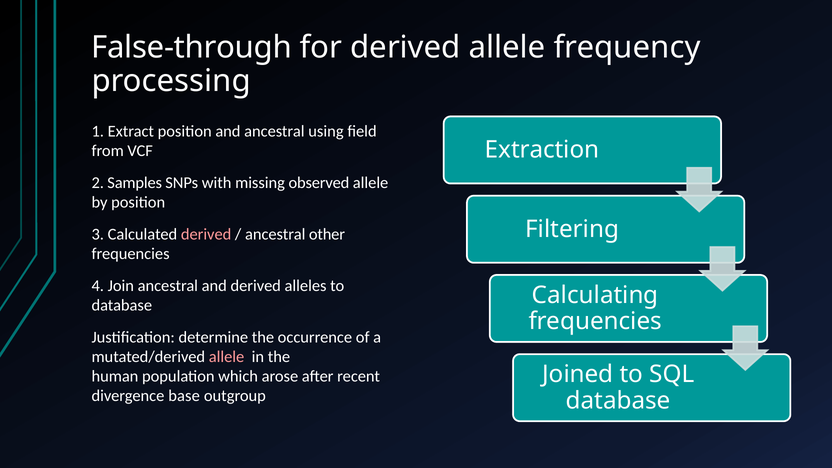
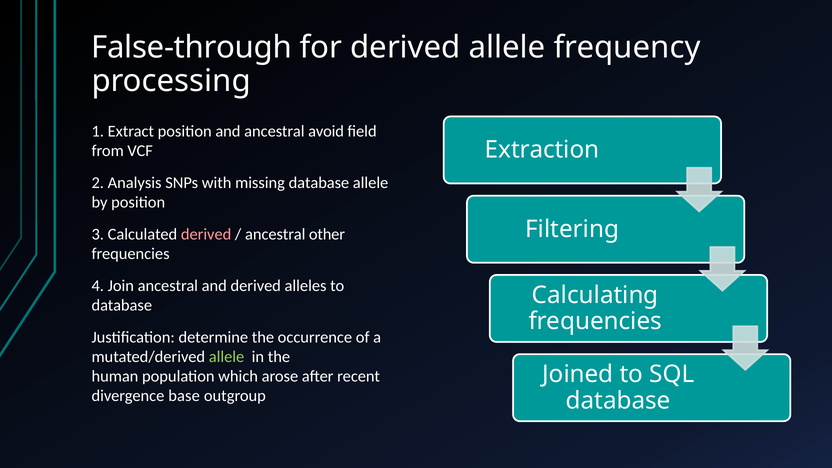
using: using -> avoid
Samples: Samples -> Analysis
missing observed: observed -> database
allele at (227, 357) colour: pink -> light green
